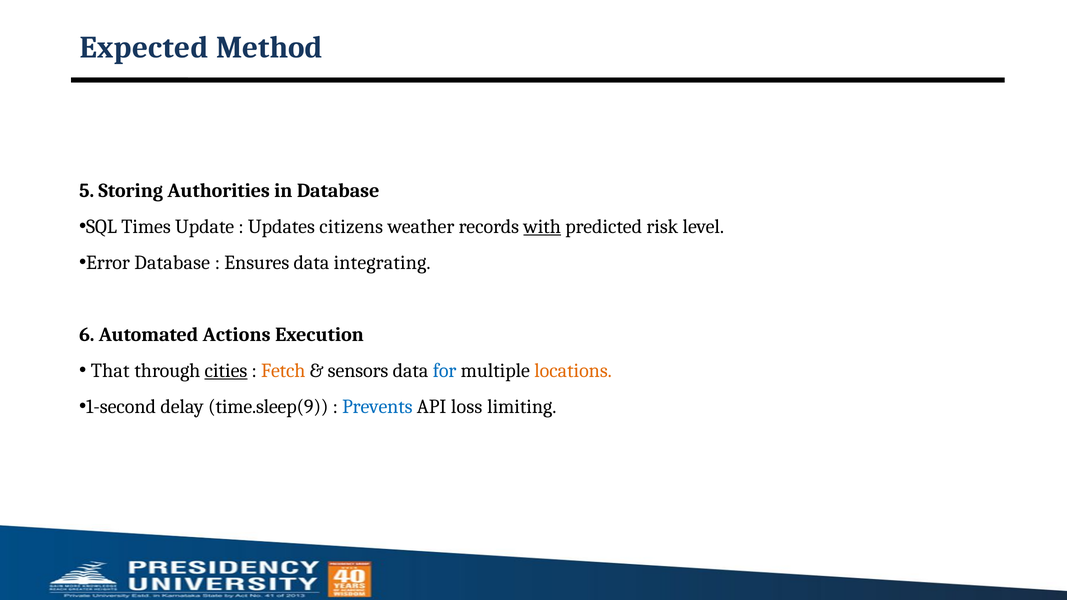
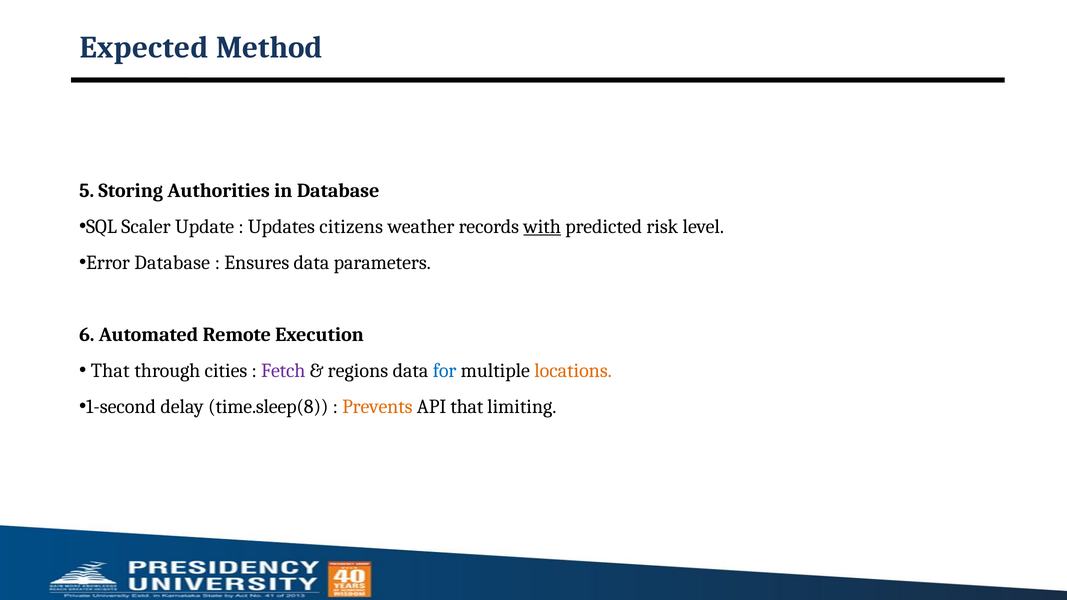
Times: Times -> Scaler
integrating: integrating -> parameters
Actions: Actions -> Remote
cities underline: present -> none
Fetch colour: orange -> purple
sensors: sensors -> regions
time.sleep(9: time.sleep(9 -> time.sleep(8
Prevents colour: blue -> orange
API loss: loss -> that
